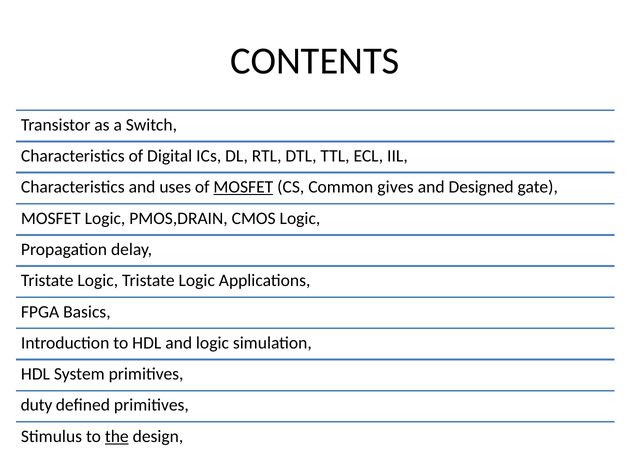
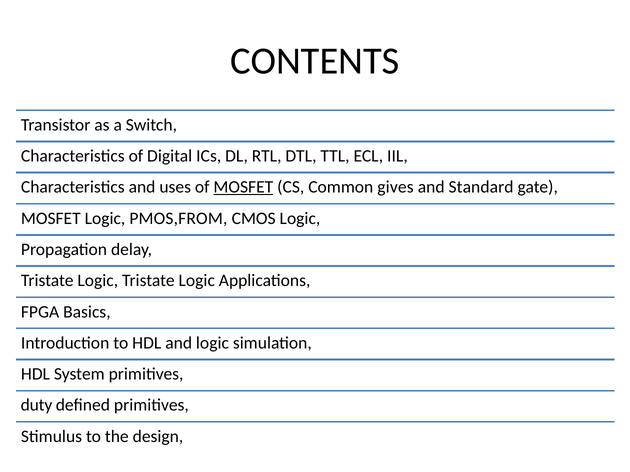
Designed: Designed -> Standard
PMOS,DRAIN: PMOS,DRAIN -> PMOS,FROM
the underline: present -> none
